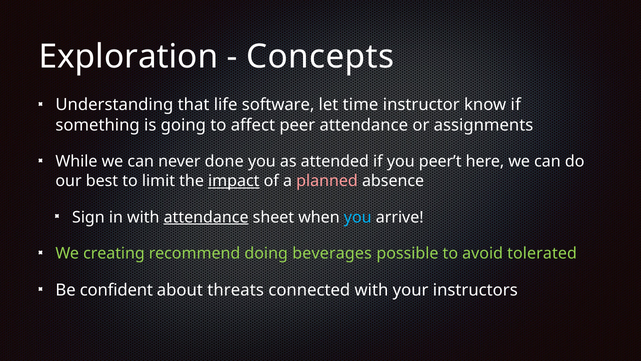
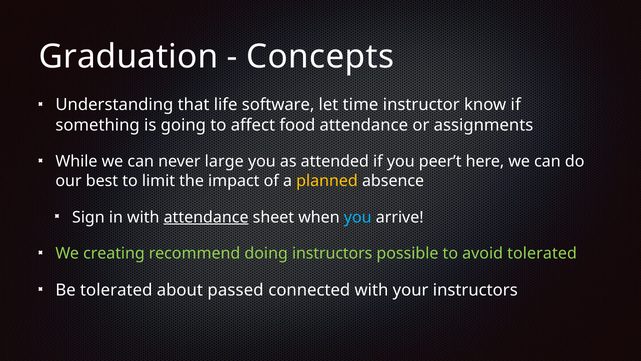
Exploration: Exploration -> Graduation
peer: peer -> food
done: done -> large
impact underline: present -> none
planned colour: pink -> yellow
doing beverages: beverages -> instructors
Be confident: confident -> tolerated
threats: threats -> passed
